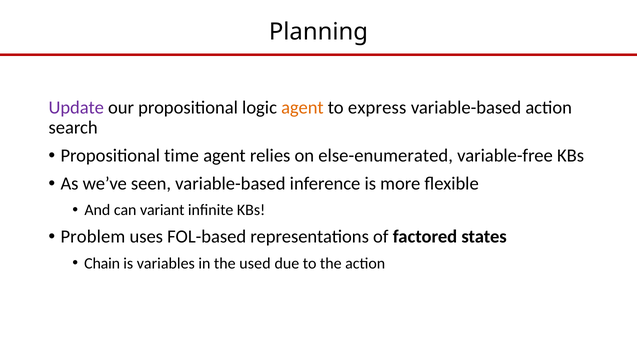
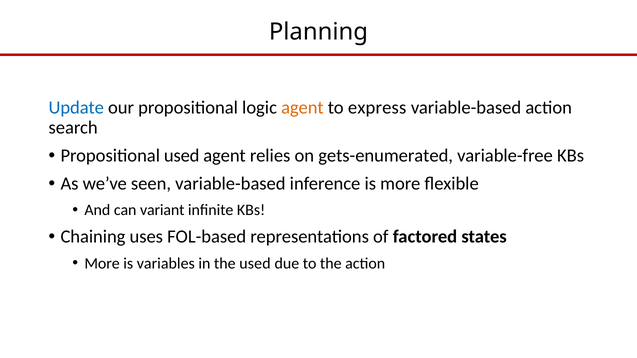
Update colour: purple -> blue
Propositional time: time -> used
else-enumerated: else-enumerated -> gets-enumerated
Problem: Problem -> Chaining
Chain at (102, 264): Chain -> More
